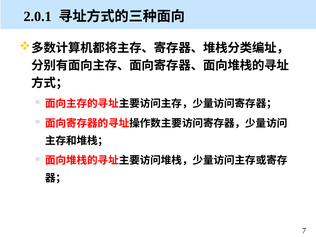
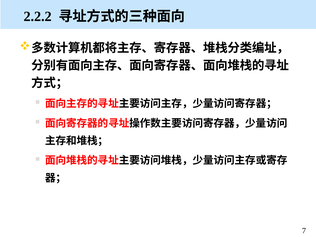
2.0.1: 2.0.1 -> 2.2.2
